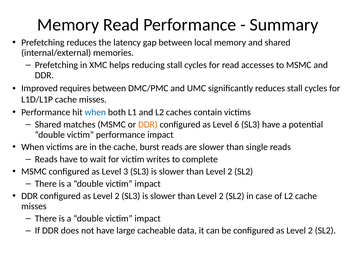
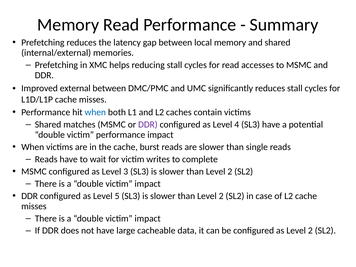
requires: requires -> external
DDR at (148, 124) colour: orange -> purple
6: 6 -> 4
2 at (117, 196): 2 -> 5
